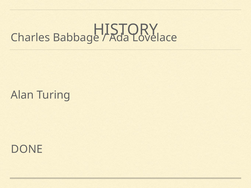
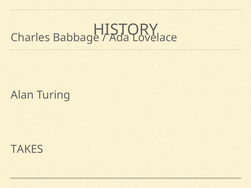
DONE: DONE -> TAKES
